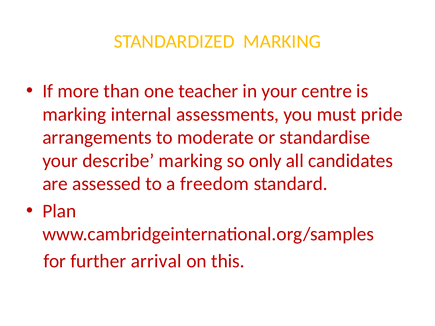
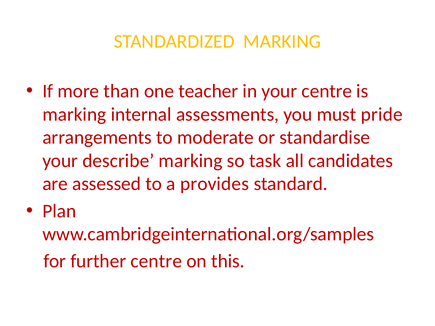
only: only -> task
freedom: freedom -> provides
further arrival: arrival -> centre
